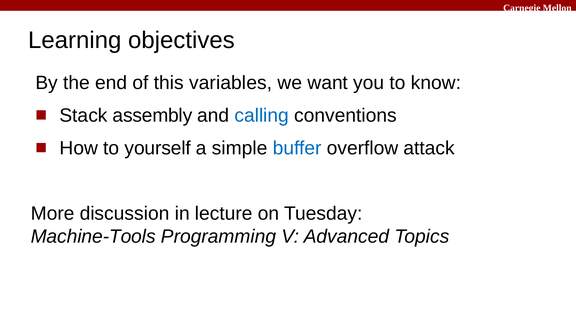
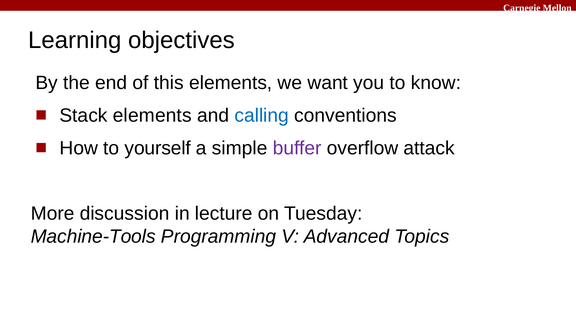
this variables: variables -> elements
Stack assembly: assembly -> elements
buffer colour: blue -> purple
